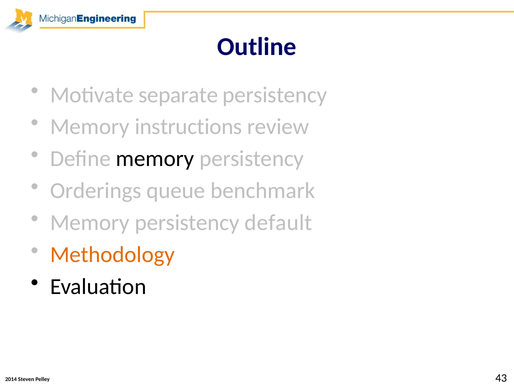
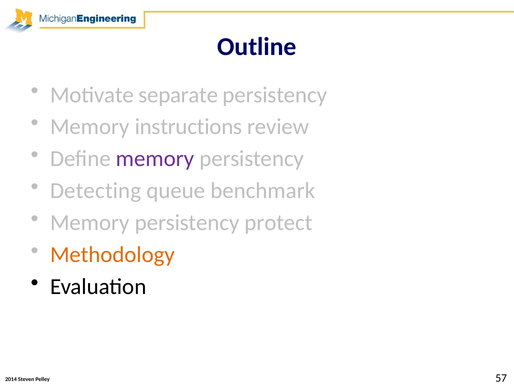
memory at (155, 159) colour: black -> purple
Orderings: Orderings -> Detecting
default: default -> protect
43: 43 -> 57
